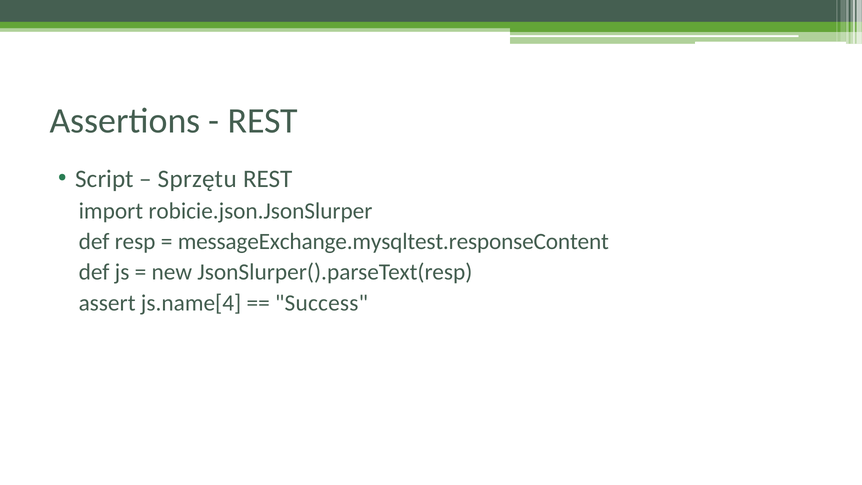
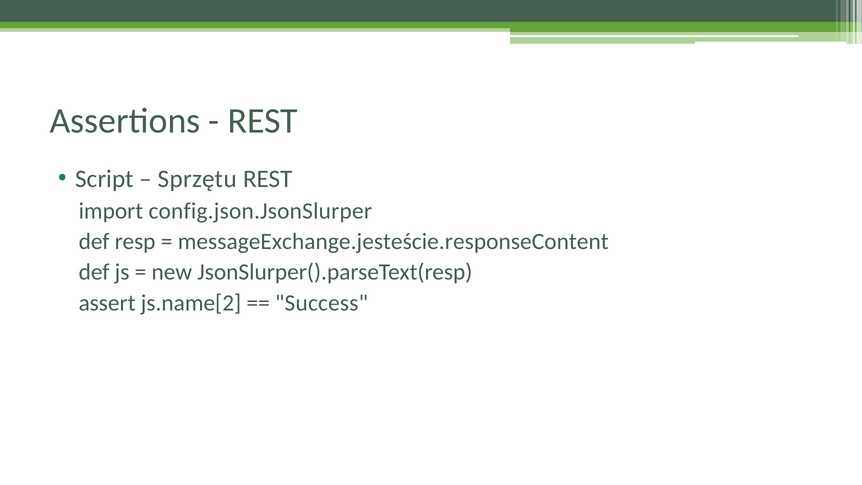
robicie.json.JsonSlurper: robicie.json.JsonSlurper -> config.json.JsonSlurper
messageExchange.mysqltest.responseContent: messageExchange.mysqltest.responseContent -> messageExchange.jesteście.responseContent
js.name[4: js.name[4 -> js.name[2
